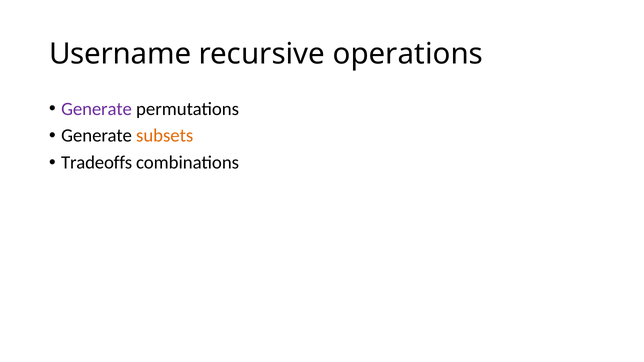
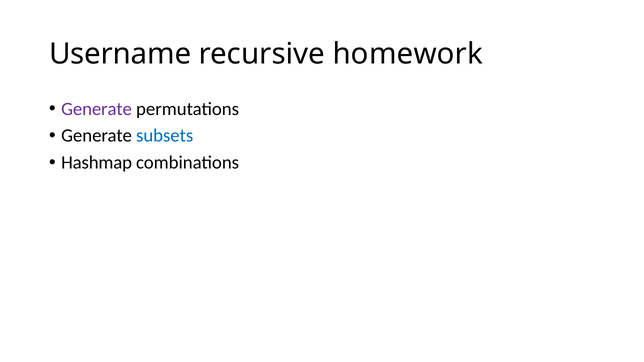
operations: operations -> homework
subsets colour: orange -> blue
Tradeoffs: Tradeoffs -> Hashmap
